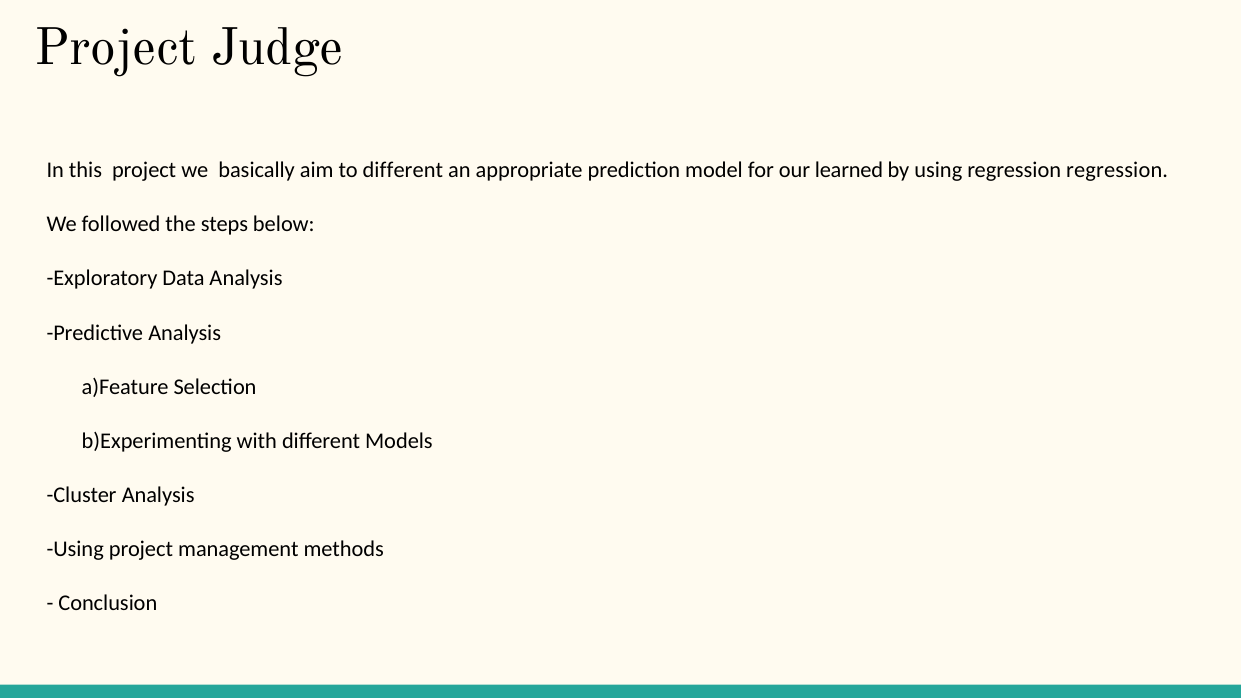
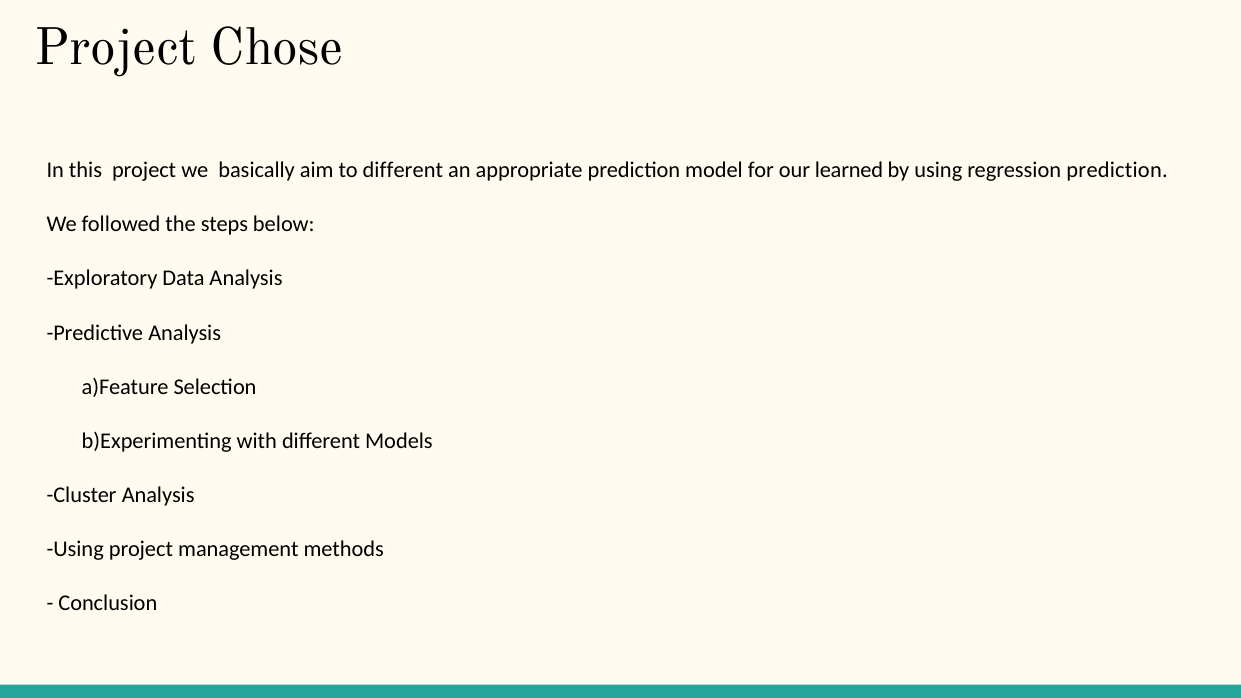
Judge: Judge -> Chose
regression regression: regression -> prediction
